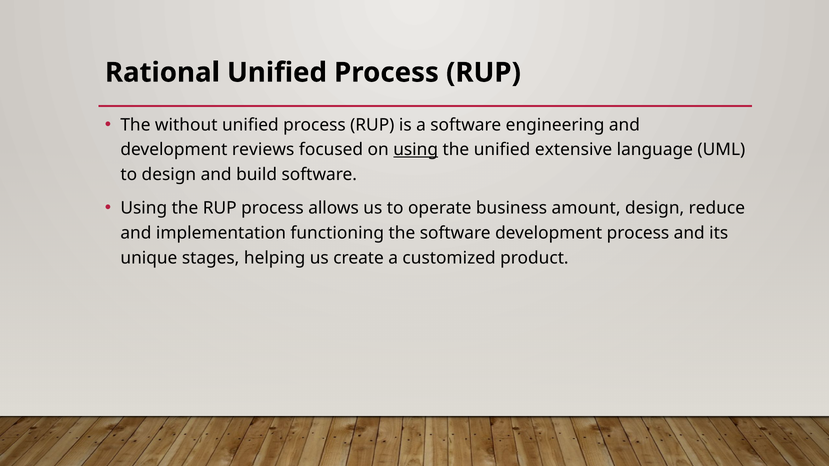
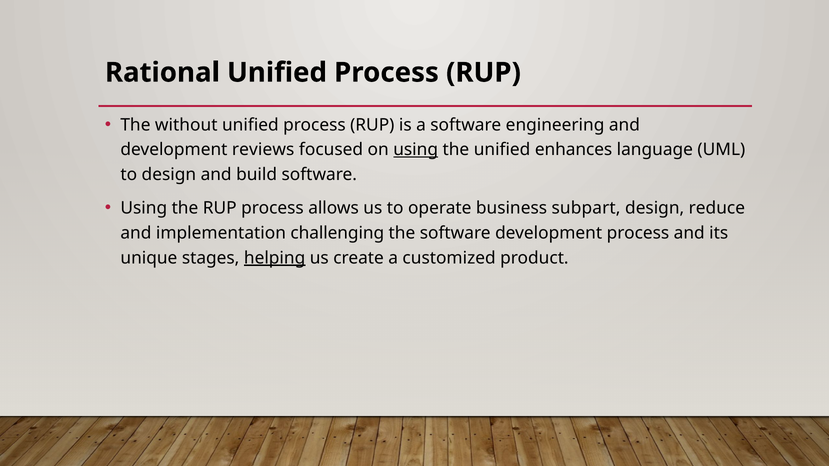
extensive: extensive -> enhances
amount: amount -> subpart
functioning: functioning -> challenging
helping underline: none -> present
